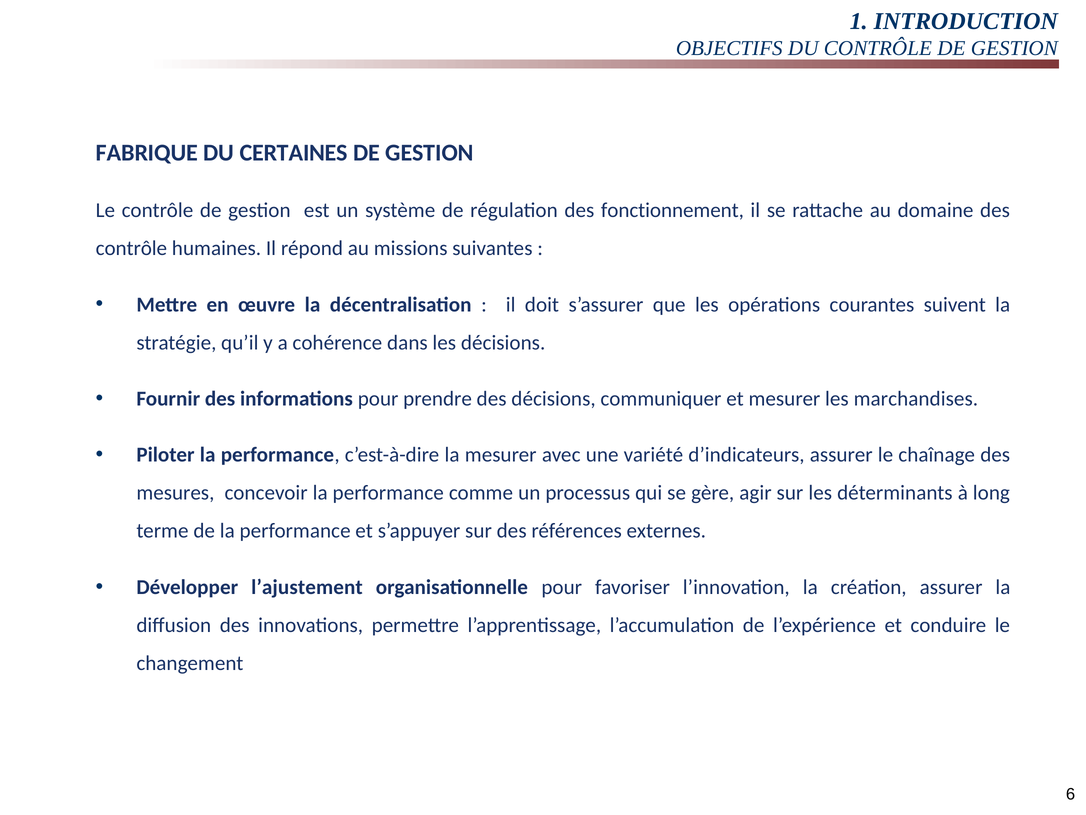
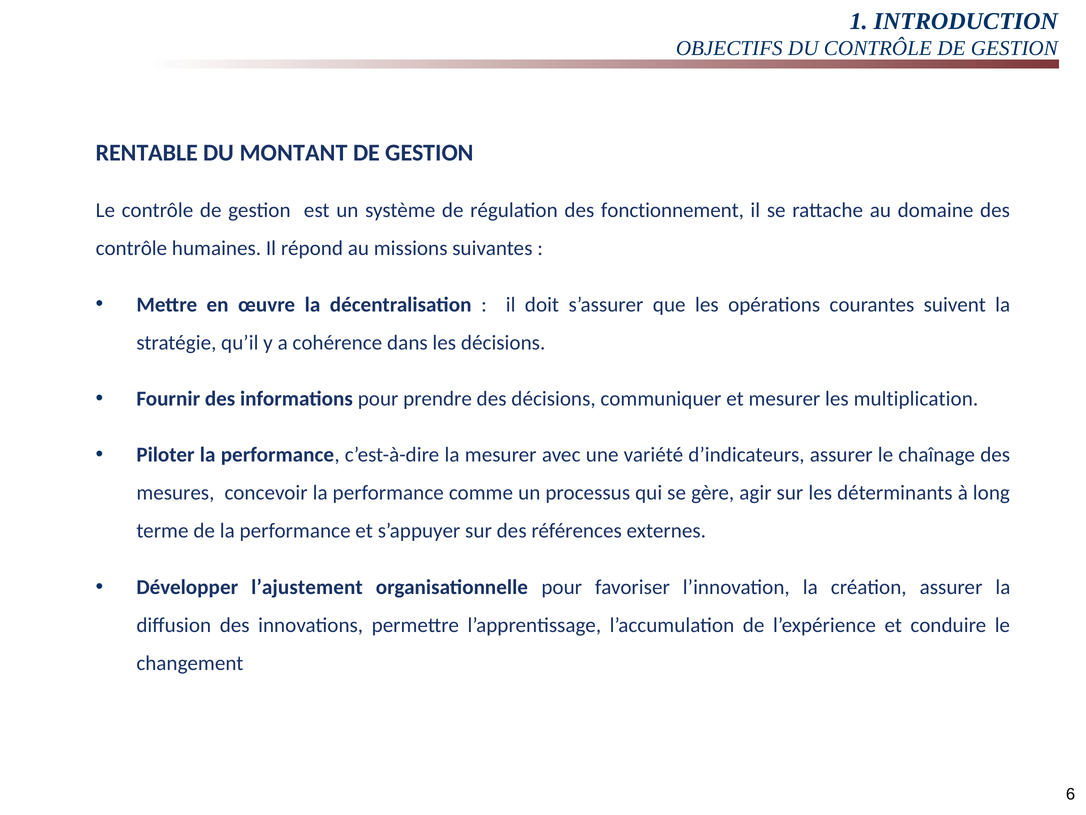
FABRIQUE: FABRIQUE -> RENTABLE
CERTAINES: CERTAINES -> MONTANT
marchandises: marchandises -> multiplication
